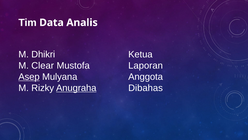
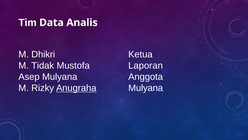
Clear: Clear -> Tidak
Asep underline: present -> none
Dibahas at (146, 88): Dibahas -> Mulyana
